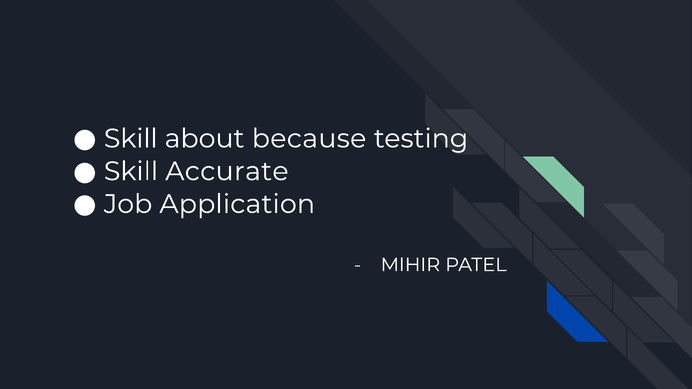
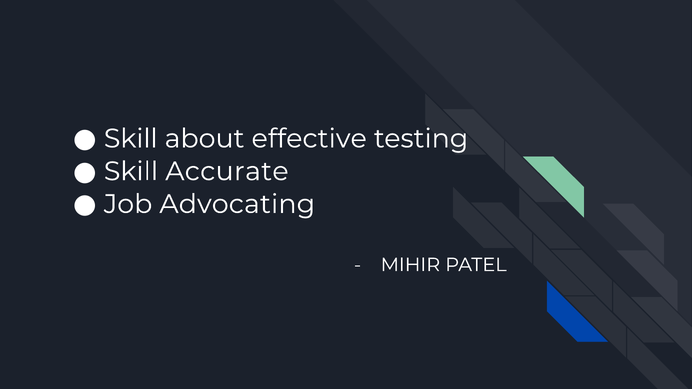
because: because -> effective
Application: Application -> Advocating
